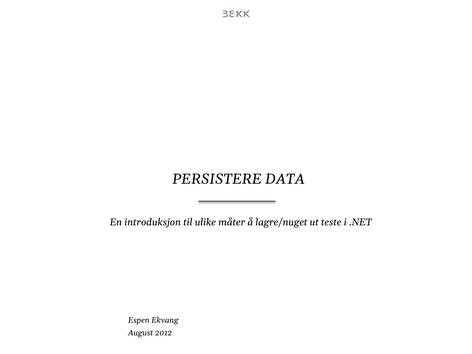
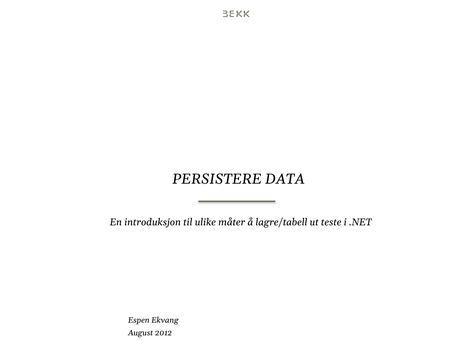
lagre/nuget: lagre/nuget -> lagre/tabell
